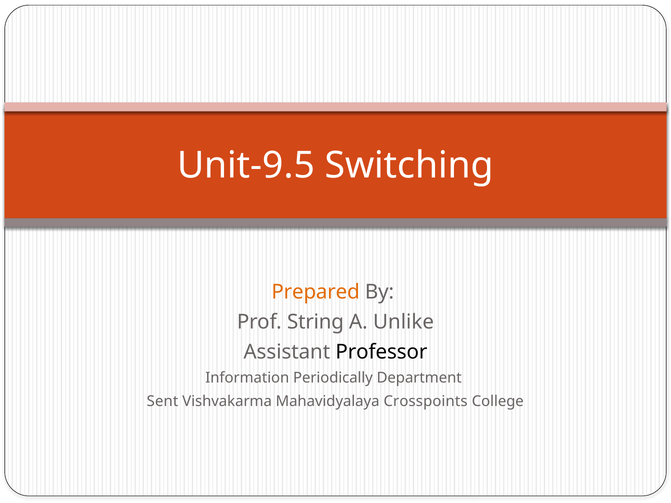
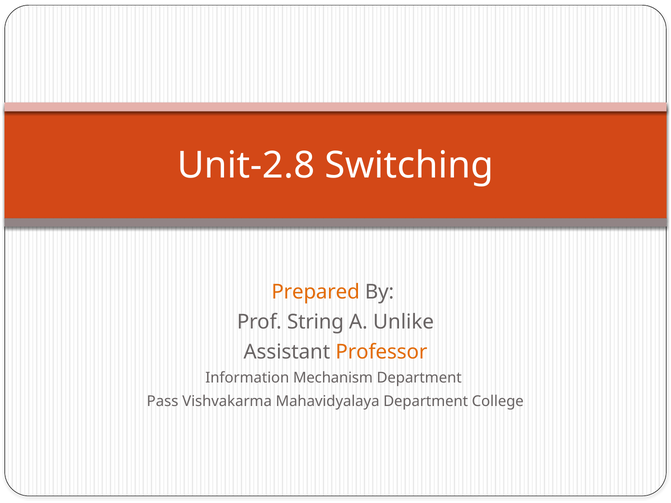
Unit-9.5: Unit-9.5 -> Unit-2.8
Professor colour: black -> orange
Periodically: Periodically -> Mechanism
Sent: Sent -> Pass
Mahavidyalaya Crosspoints: Crosspoints -> Department
